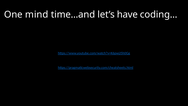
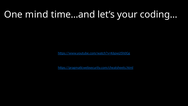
have: have -> your
